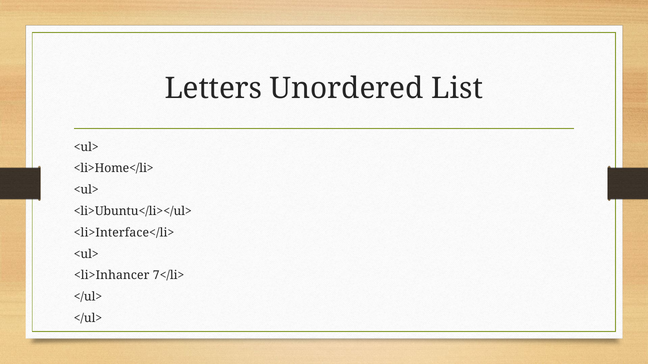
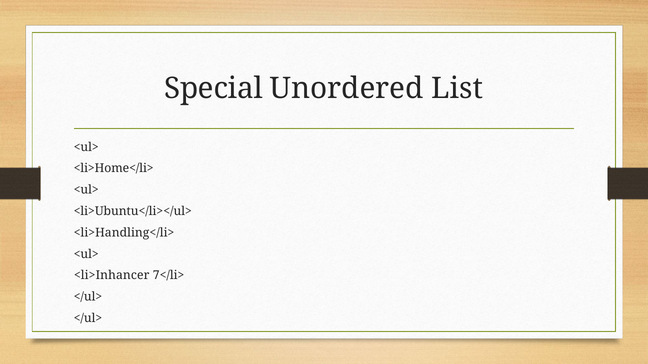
Letters: Letters -> Special
<li>Interface</li>: <li>Interface</li> -> <li>Handling</li>
